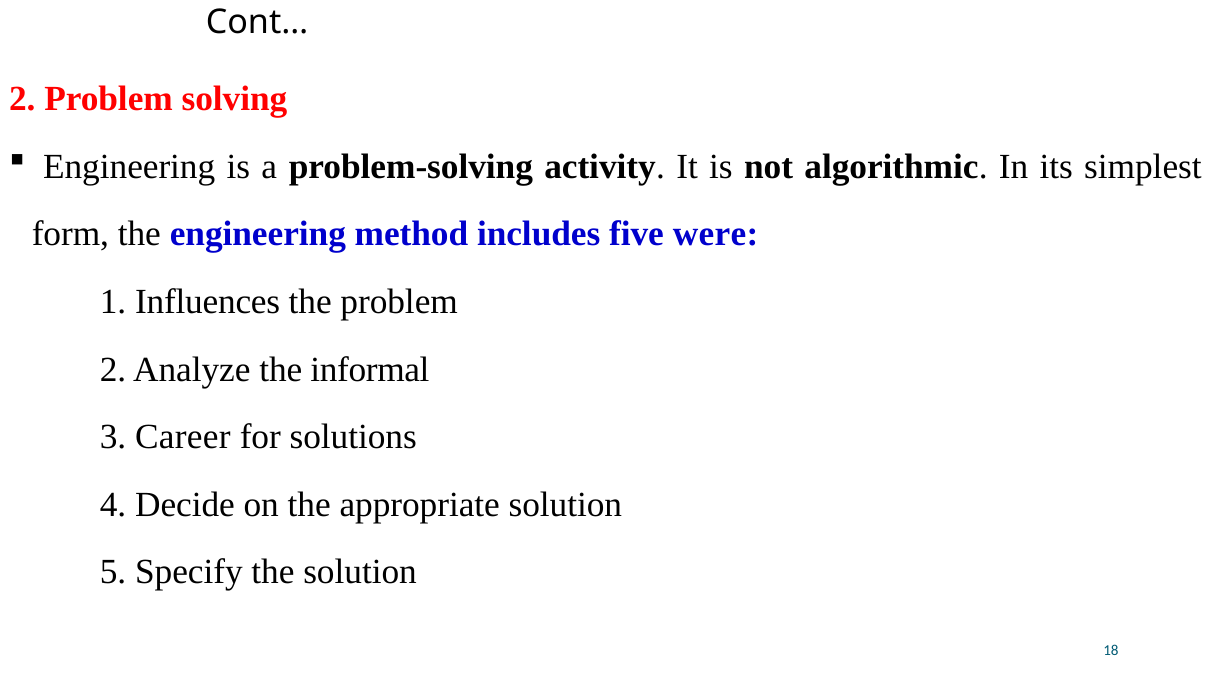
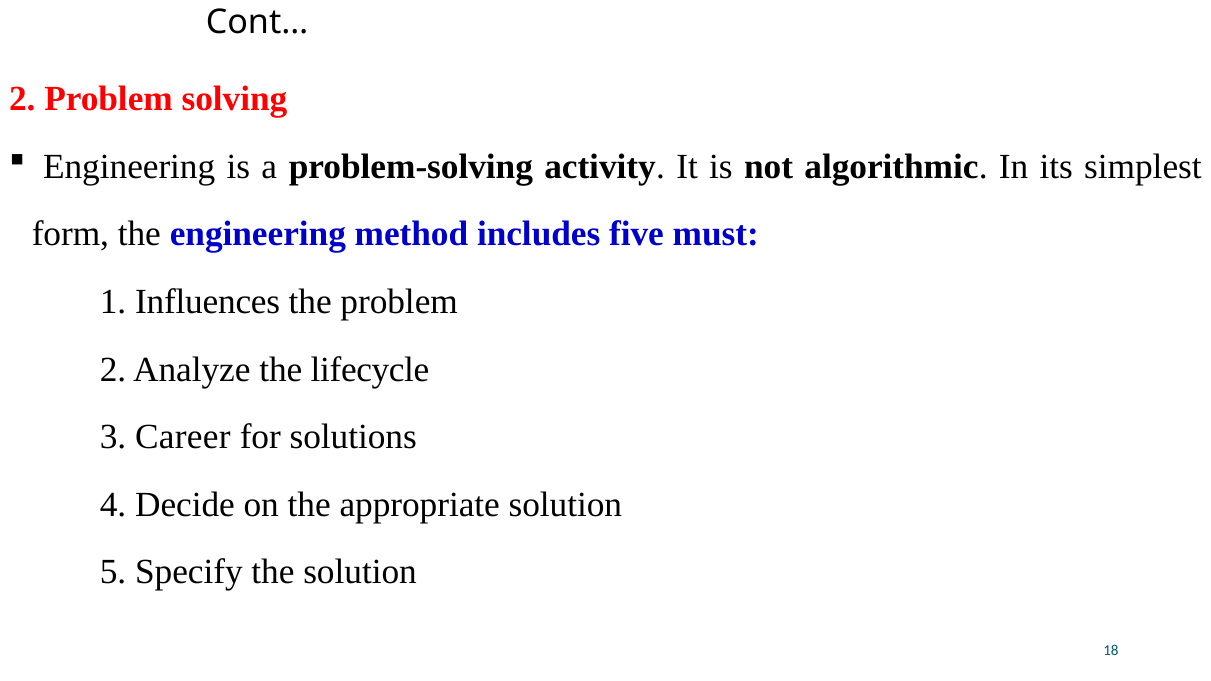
were: were -> must
informal: informal -> lifecycle
